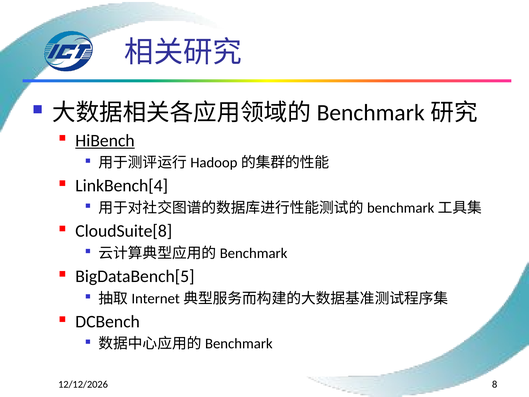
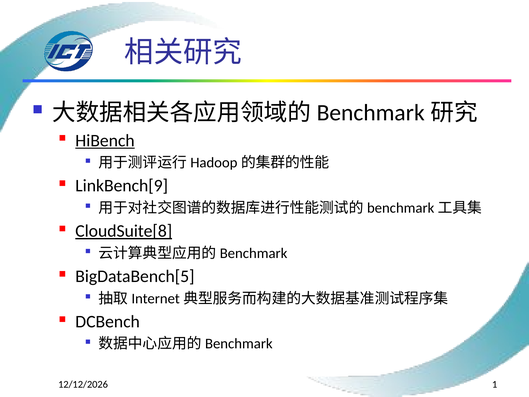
LinkBench[4: LinkBench[4 -> LinkBench[9
CloudSuite[8 underline: none -> present
8: 8 -> 1
